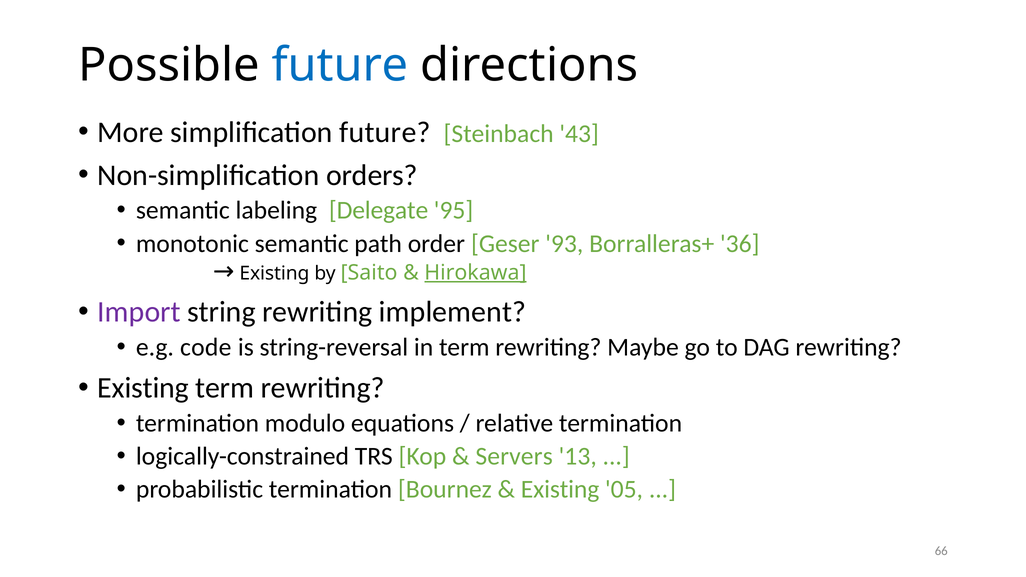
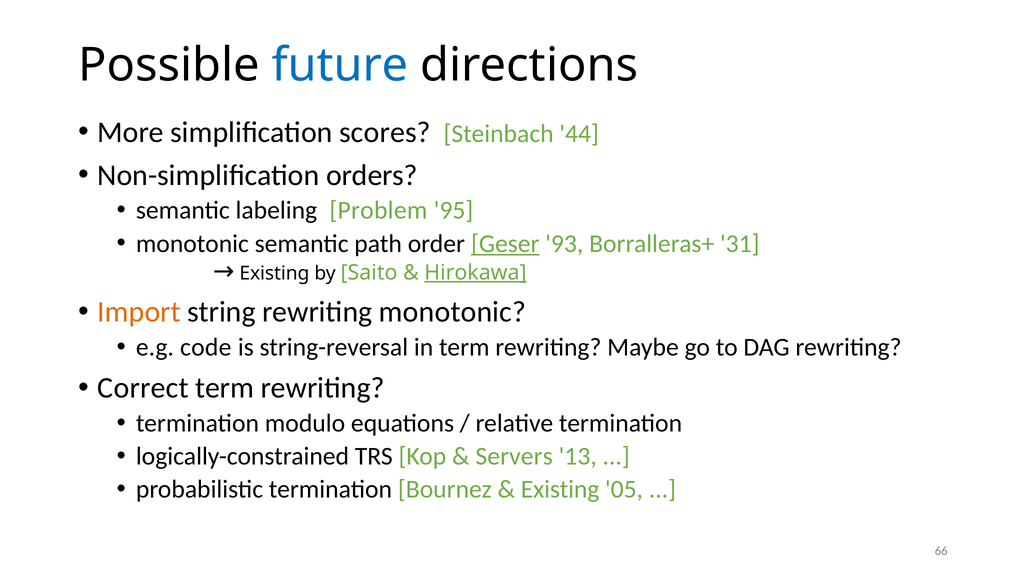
simplification future: future -> scores
43: 43 -> 44
Delegate: Delegate -> Problem
Geser underline: none -> present
36: 36 -> 31
Import colour: purple -> orange
rewriting implement: implement -> monotonic
Existing at (143, 388): Existing -> Correct
